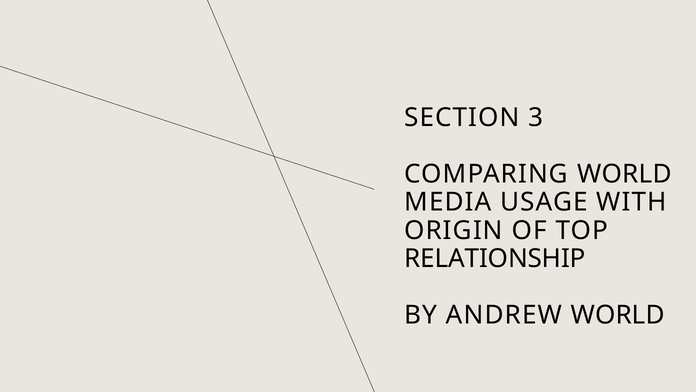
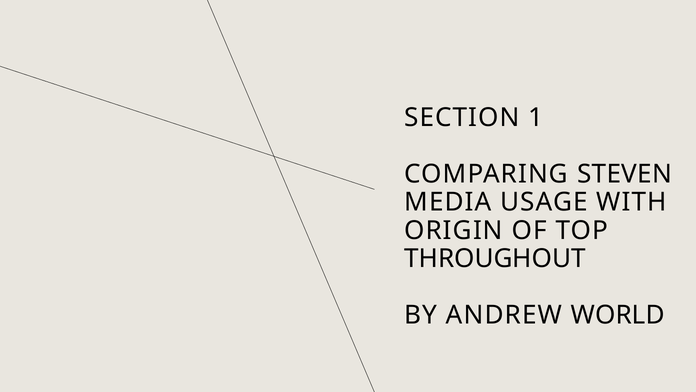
3: 3 -> 1
COMPARING WORLD: WORLD -> STEVEN
RELATIONSHIP: RELATIONSHIP -> THROUGHOUT
